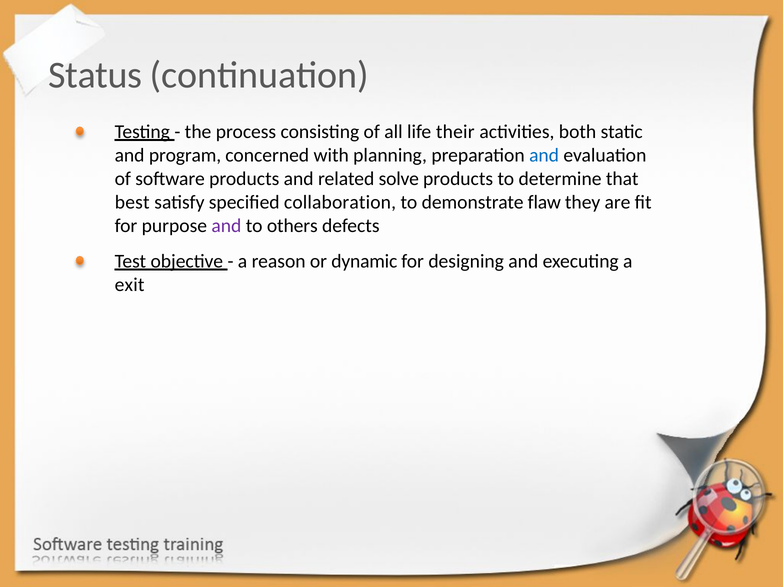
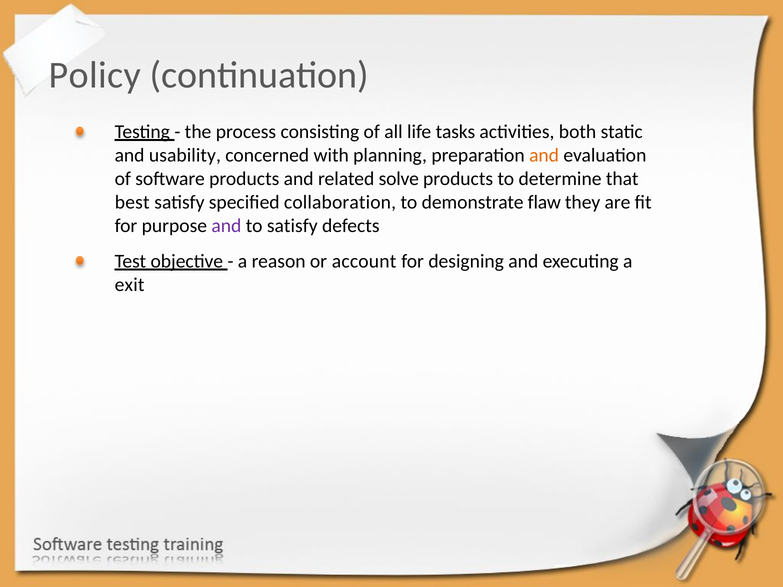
Status: Status -> Policy
their: their -> tasks
program: program -> usability
and at (544, 155) colour: blue -> orange
to others: others -> satisfy
dynamic: dynamic -> account
